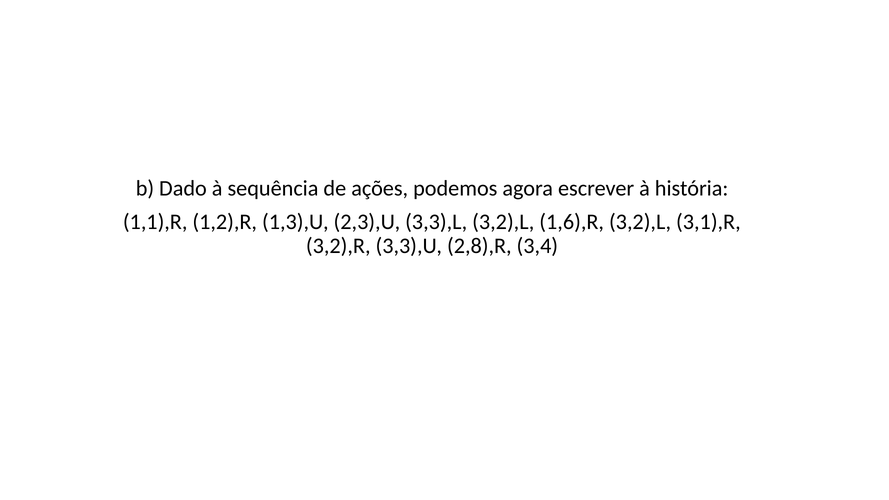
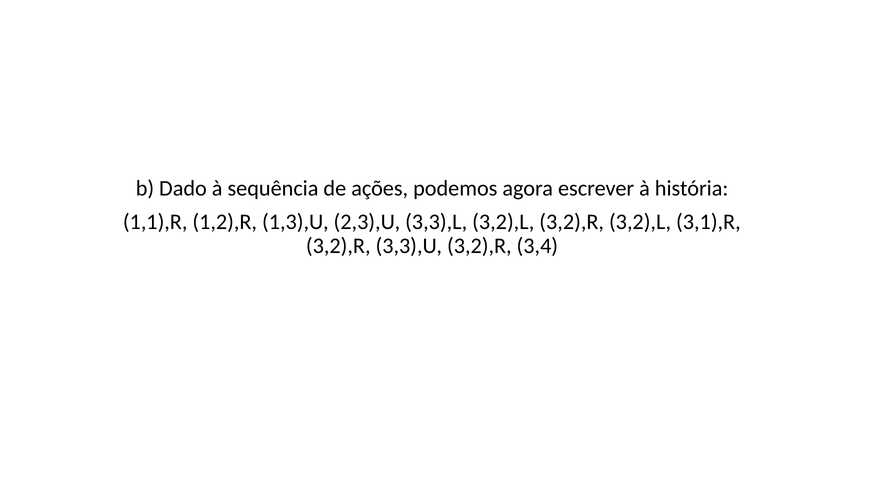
3,2),L 1,6),R: 1,6),R -> 3,2),R
3,3),U 2,8),R: 2,8),R -> 3,2),R
